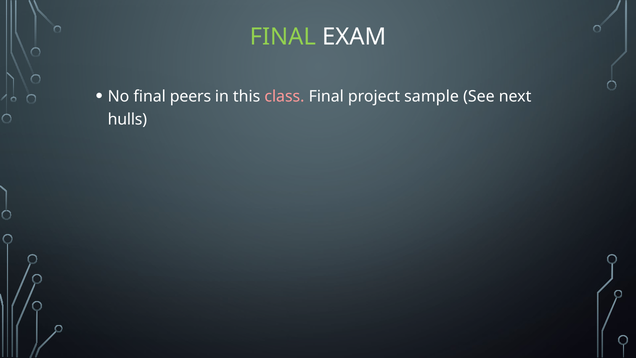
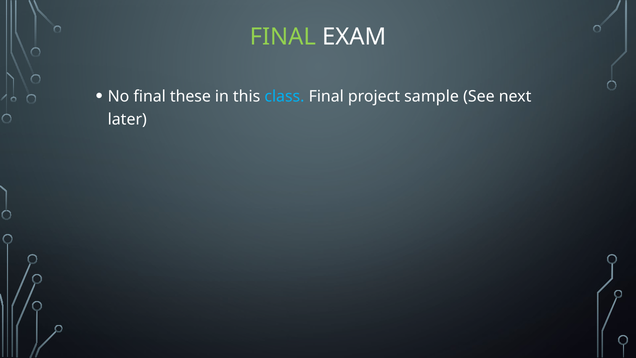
peers: peers -> these
class colour: pink -> light blue
hulls: hulls -> later
